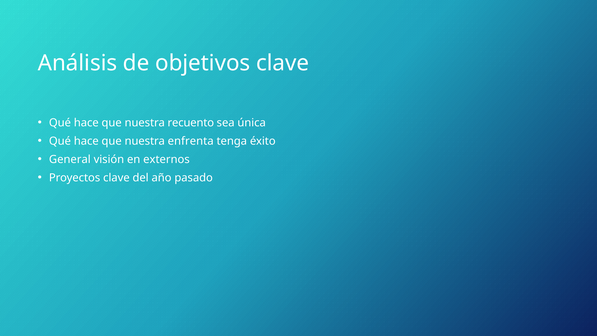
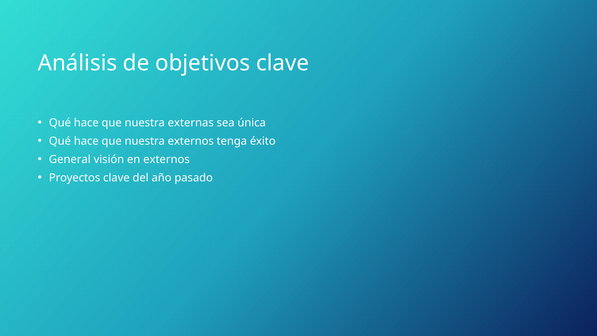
recuento: recuento -> externas
nuestra enfrenta: enfrenta -> externos
